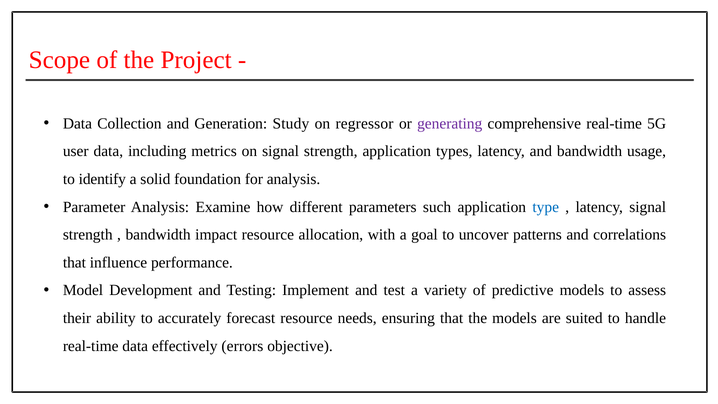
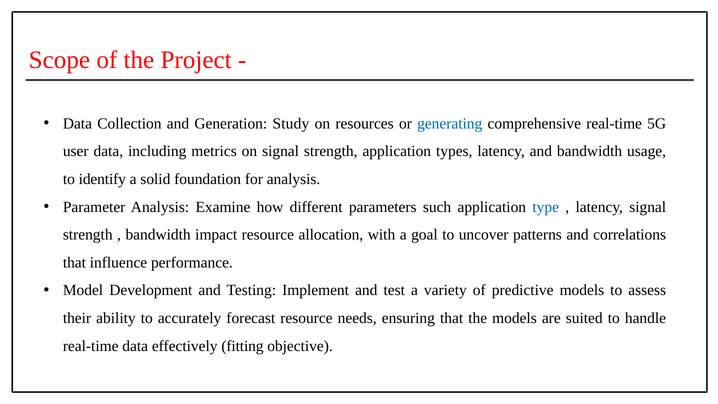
regressor: regressor -> resources
generating colour: purple -> blue
errors: errors -> fitting
